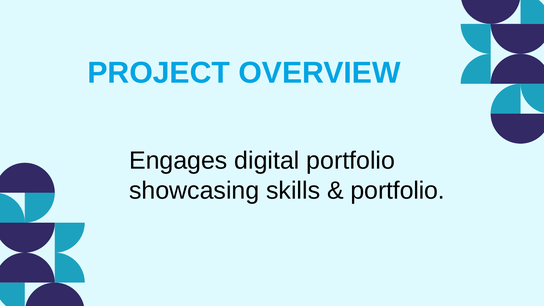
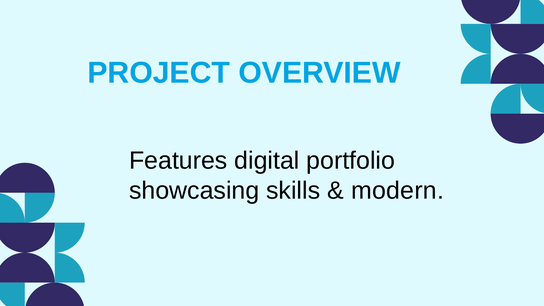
Engages: Engages -> Features
portfolio at (398, 190): portfolio -> modern
